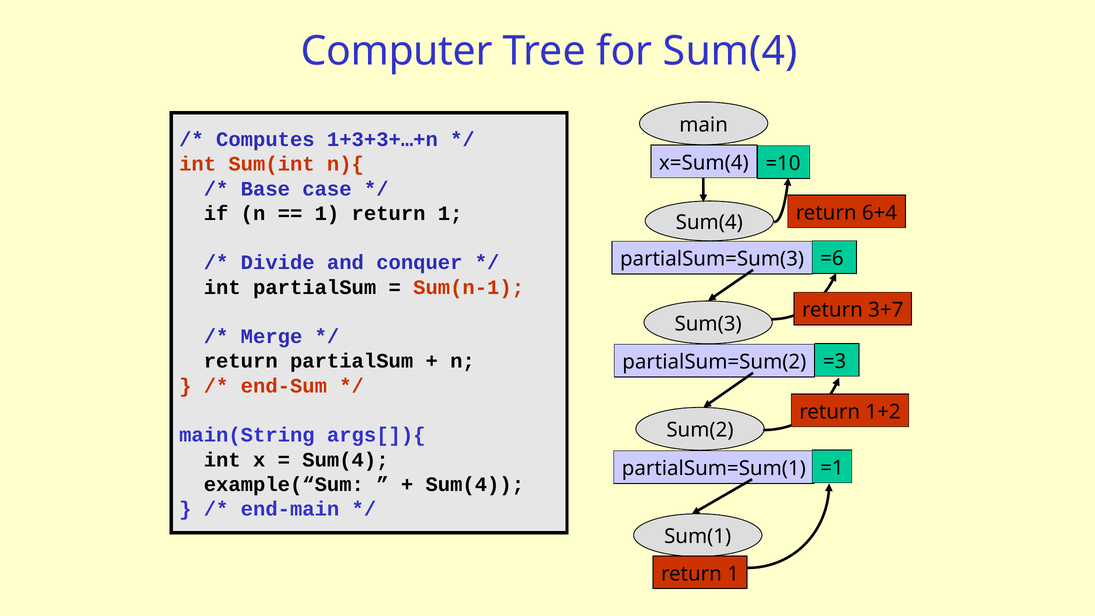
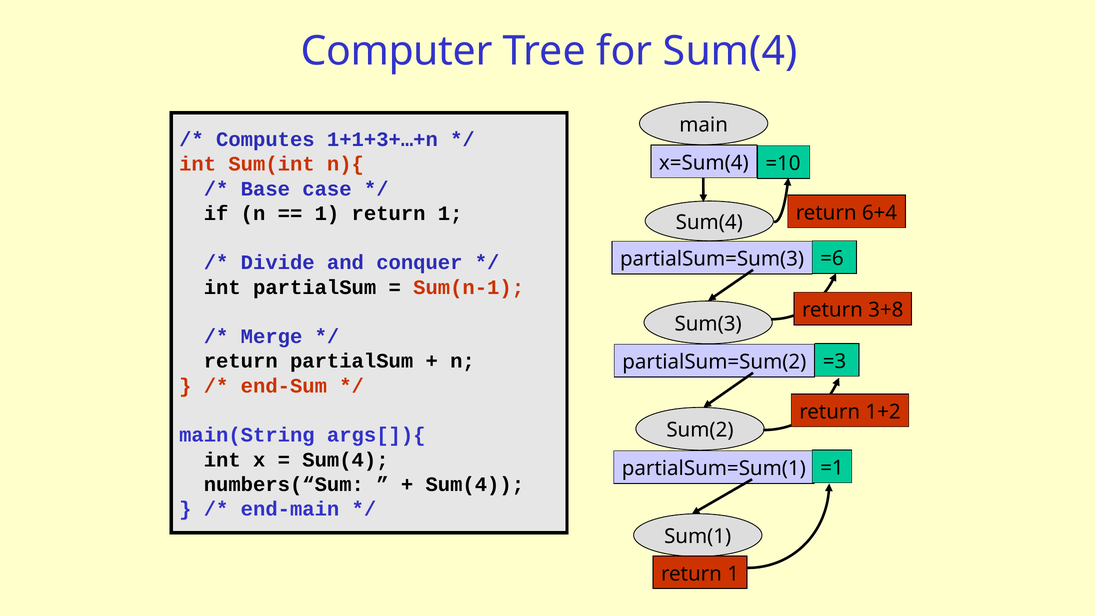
1+3+3+…+n: 1+3+3+…+n -> 1+1+3+…+n
3+7: 3+7 -> 3+8
example(“Sum: example(“Sum -> numbers(“Sum
